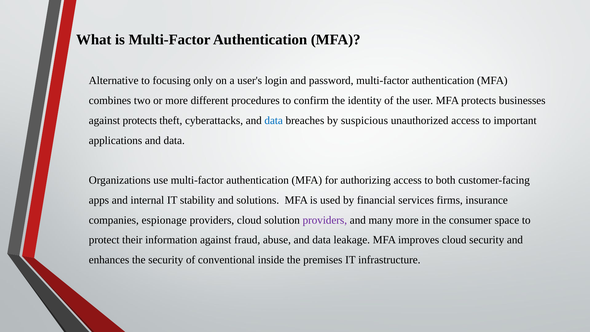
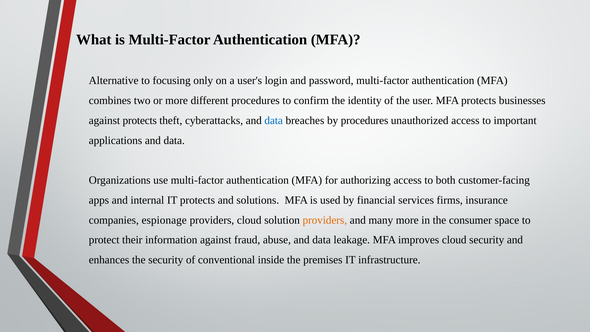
by suspicious: suspicious -> procedures
IT stability: stability -> protects
providers at (325, 220) colour: purple -> orange
